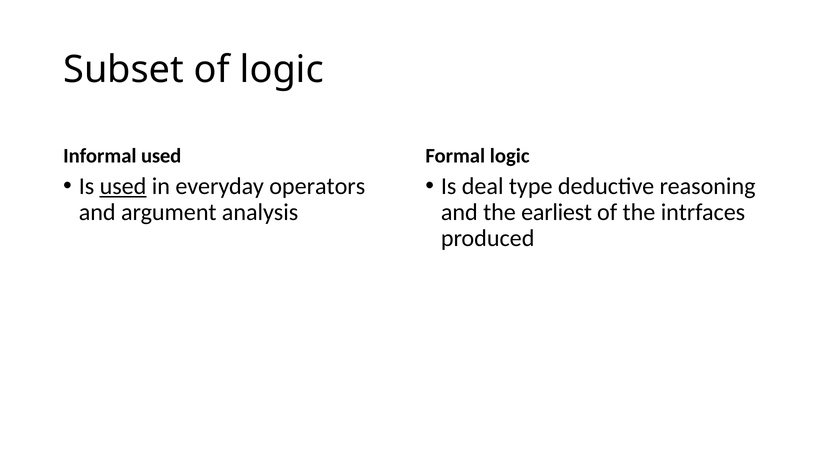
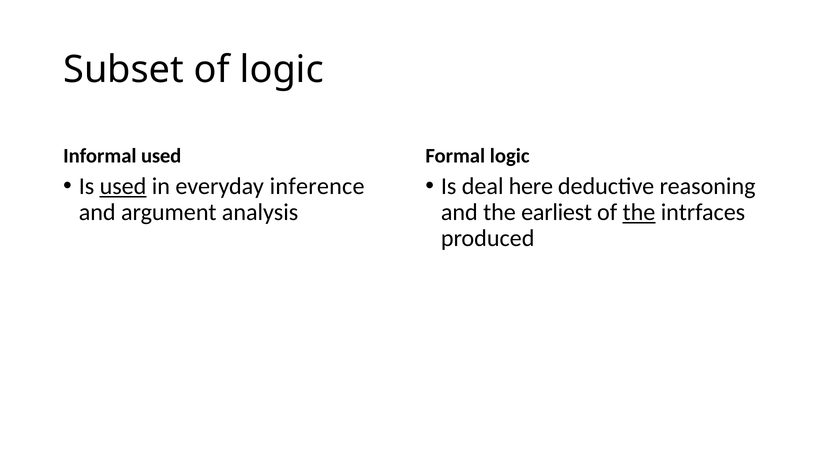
operators: operators -> inference
type: type -> here
the at (639, 212) underline: none -> present
